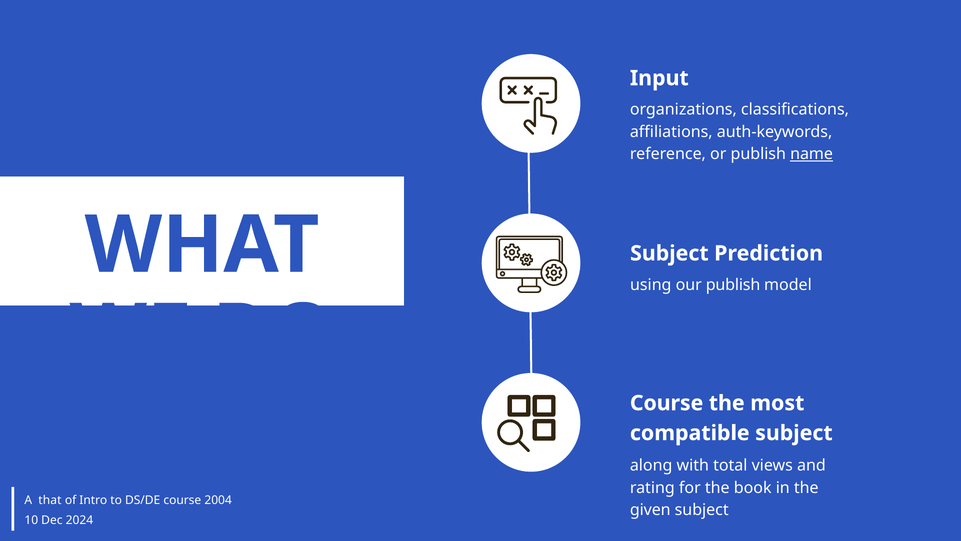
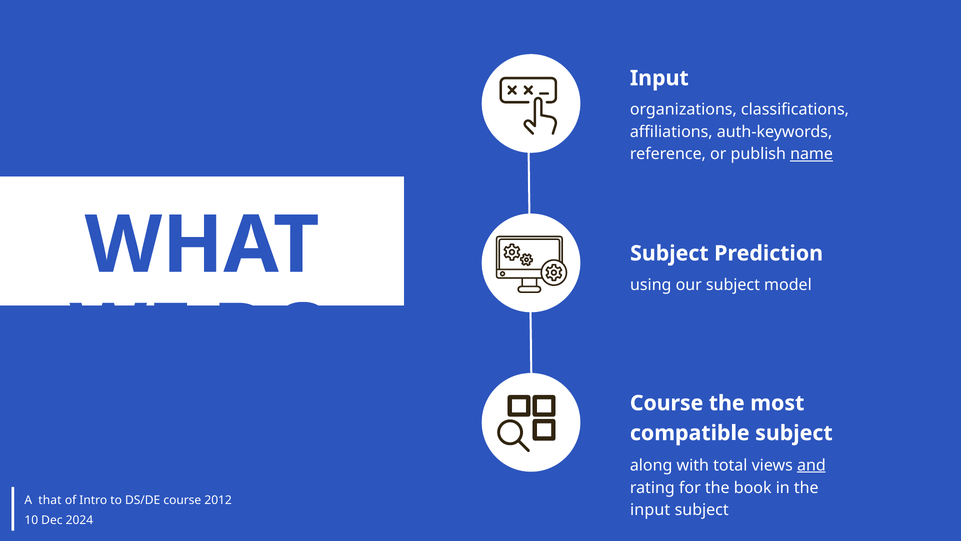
our publish: publish -> subject
and underline: none -> present
2004: 2004 -> 2012
given at (650, 510): given -> input
